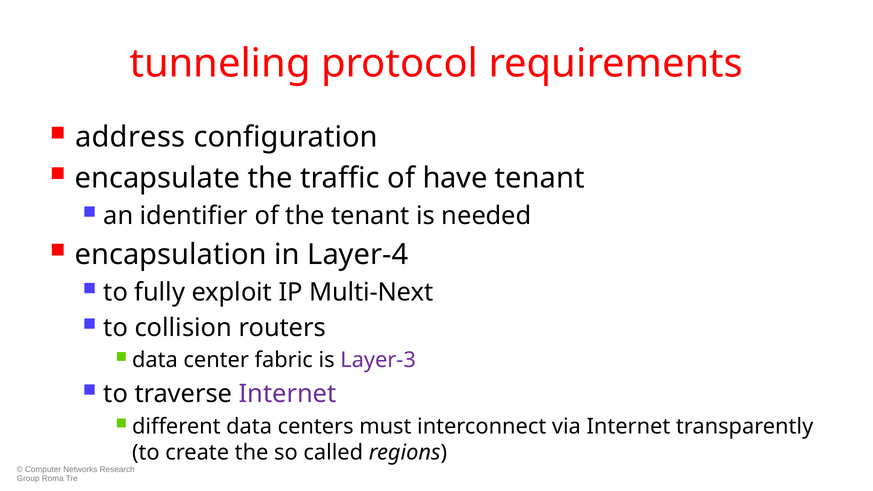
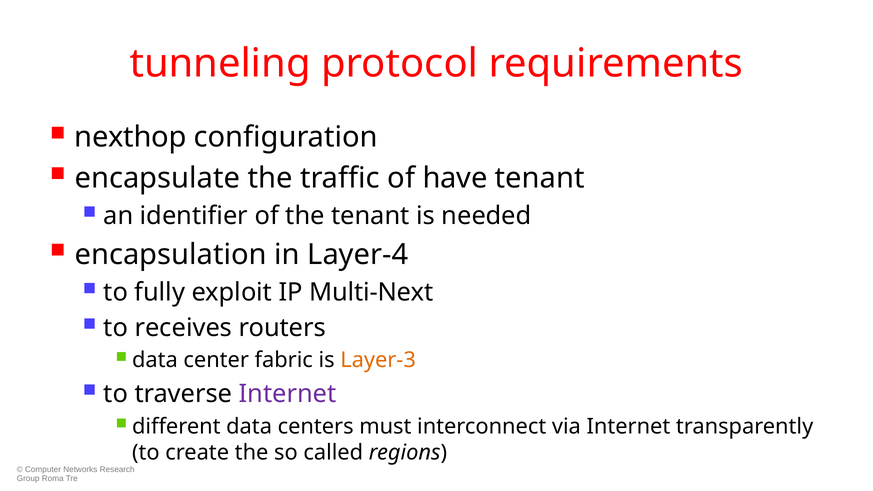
address: address -> nexthop
collision: collision -> receives
Layer-3 colour: purple -> orange
